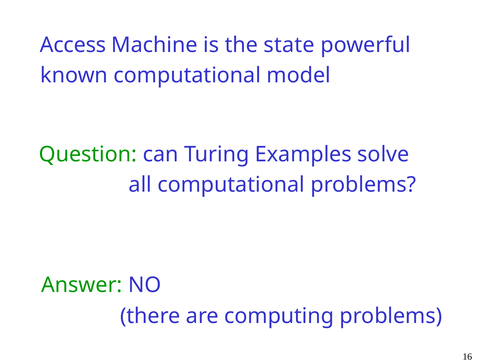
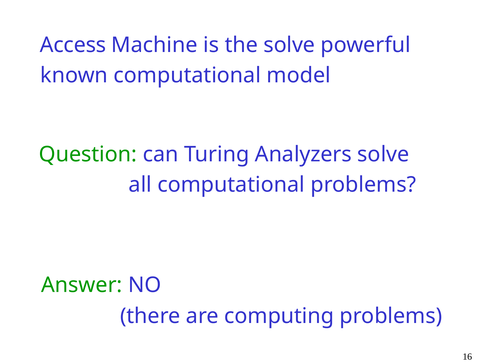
the state: state -> solve
Examples: Examples -> Analyzers
